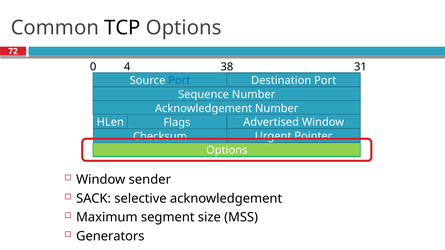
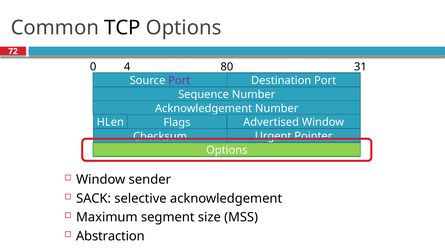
38: 38 -> 80
Port at (179, 80) colour: blue -> purple
Generators: Generators -> Abstraction
